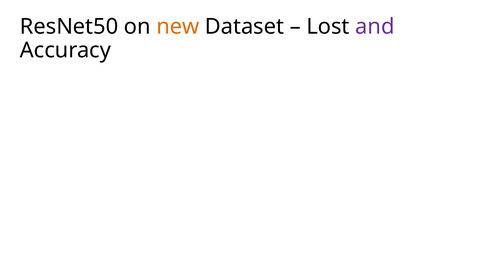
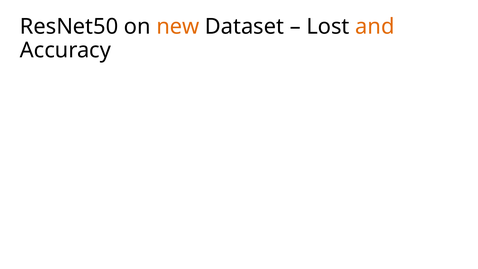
and colour: purple -> orange
